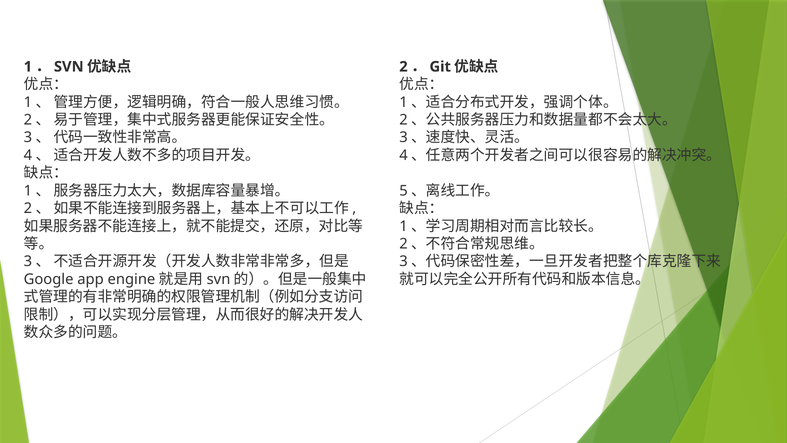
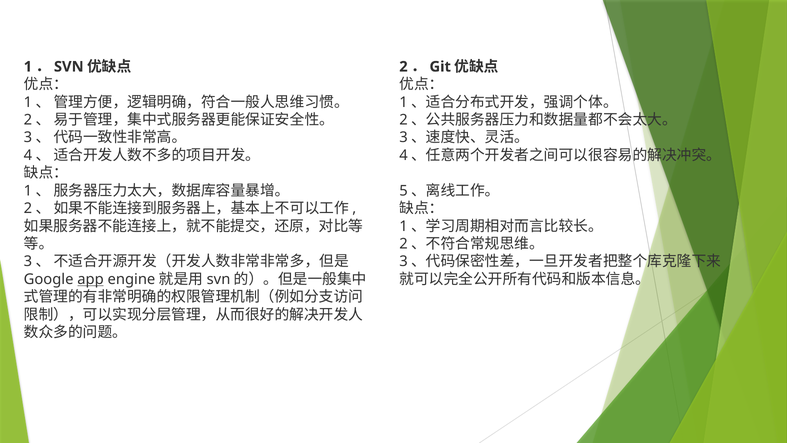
app underline: none -> present
